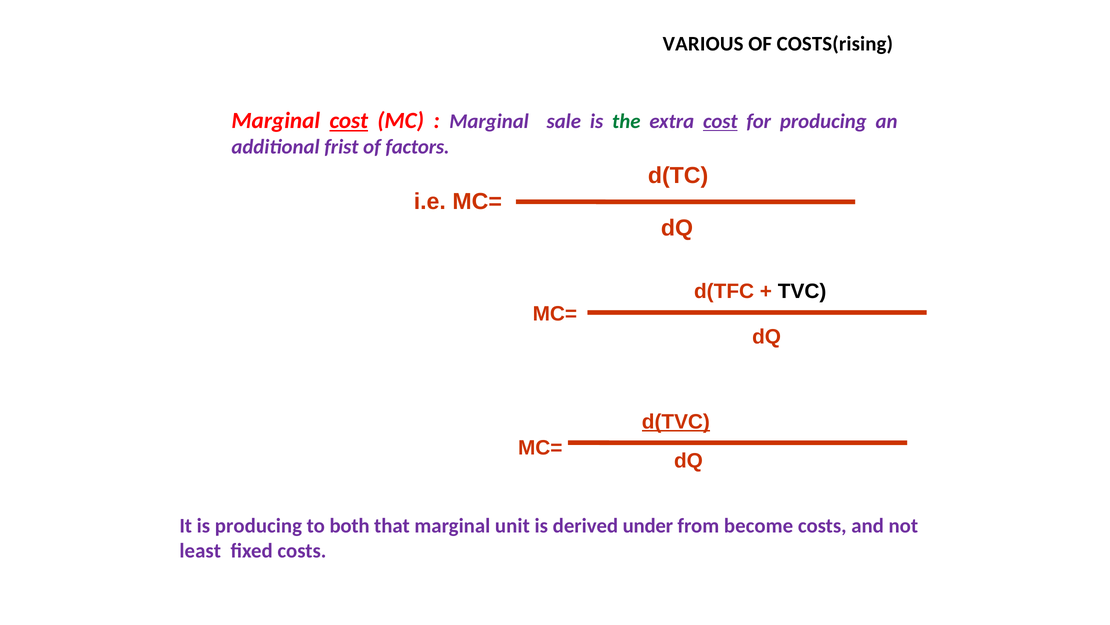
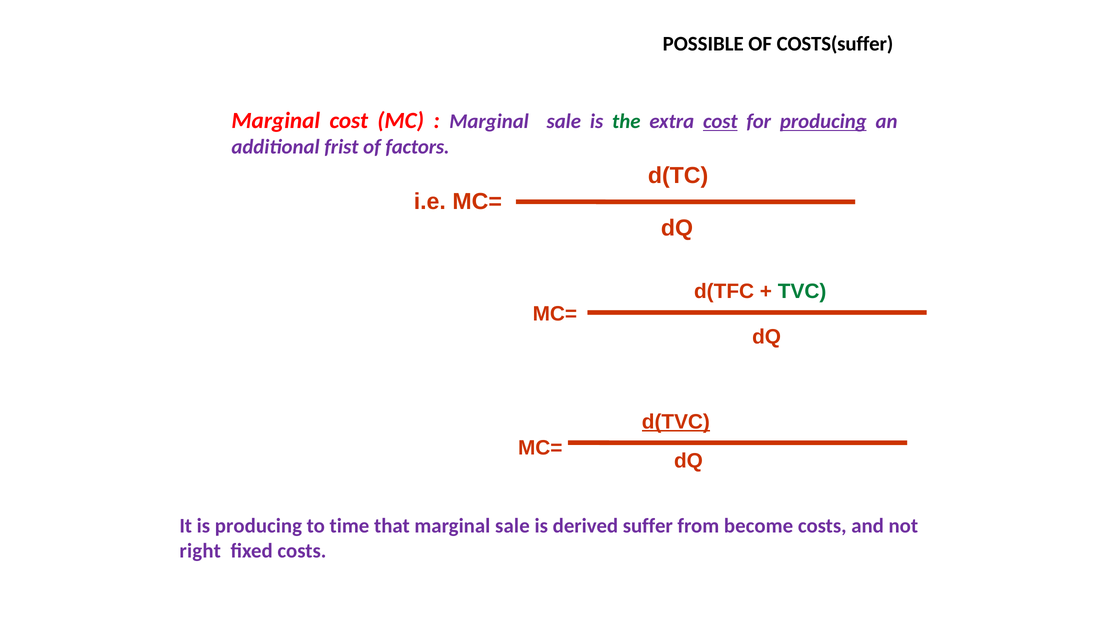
VARIOUS: VARIOUS -> POSSIBLE
COSTS(rising: COSTS(rising -> COSTS(suffer
cost at (349, 121) underline: present -> none
producing at (823, 121) underline: none -> present
TVC colour: black -> green
both: both -> time
that marginal unit: unit -> sale
under: under -> suffer
least: least -> right
